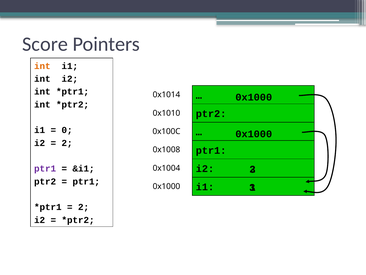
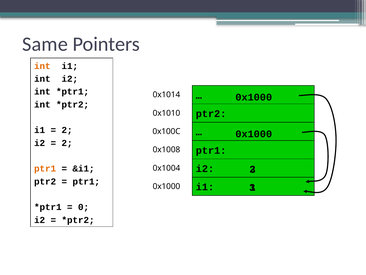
Score: Score -> Same
0 at (67, 130): 0 -> 2
ptr1 at (45, 168) colour: purple -> orange
2 at (84, 207): 2 -> 0
